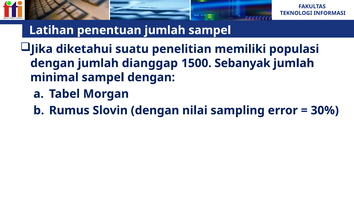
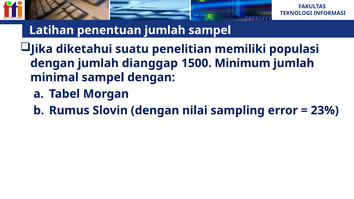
Sebanyak: Sebanyak -> Minimum
30%: 30% -> 23%
